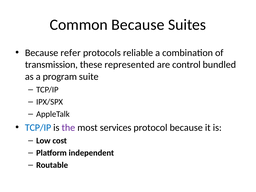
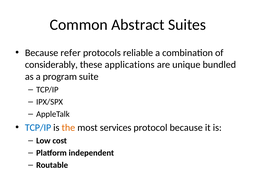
Common Because: Because -> Abstract
transmission: transmission -> considerably
represented: represented -> applications
control: control -> unique
the colour: purple -> orange
